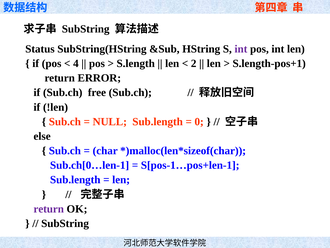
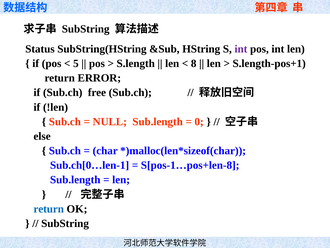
4: 4 -> 5
2: 2 -> 8
S[pos-1…pos+len-1: S[pos-1…pos+len-1 -> S[pos-1…pos+len-8
return at (49, 209) colour: purple -> blue
